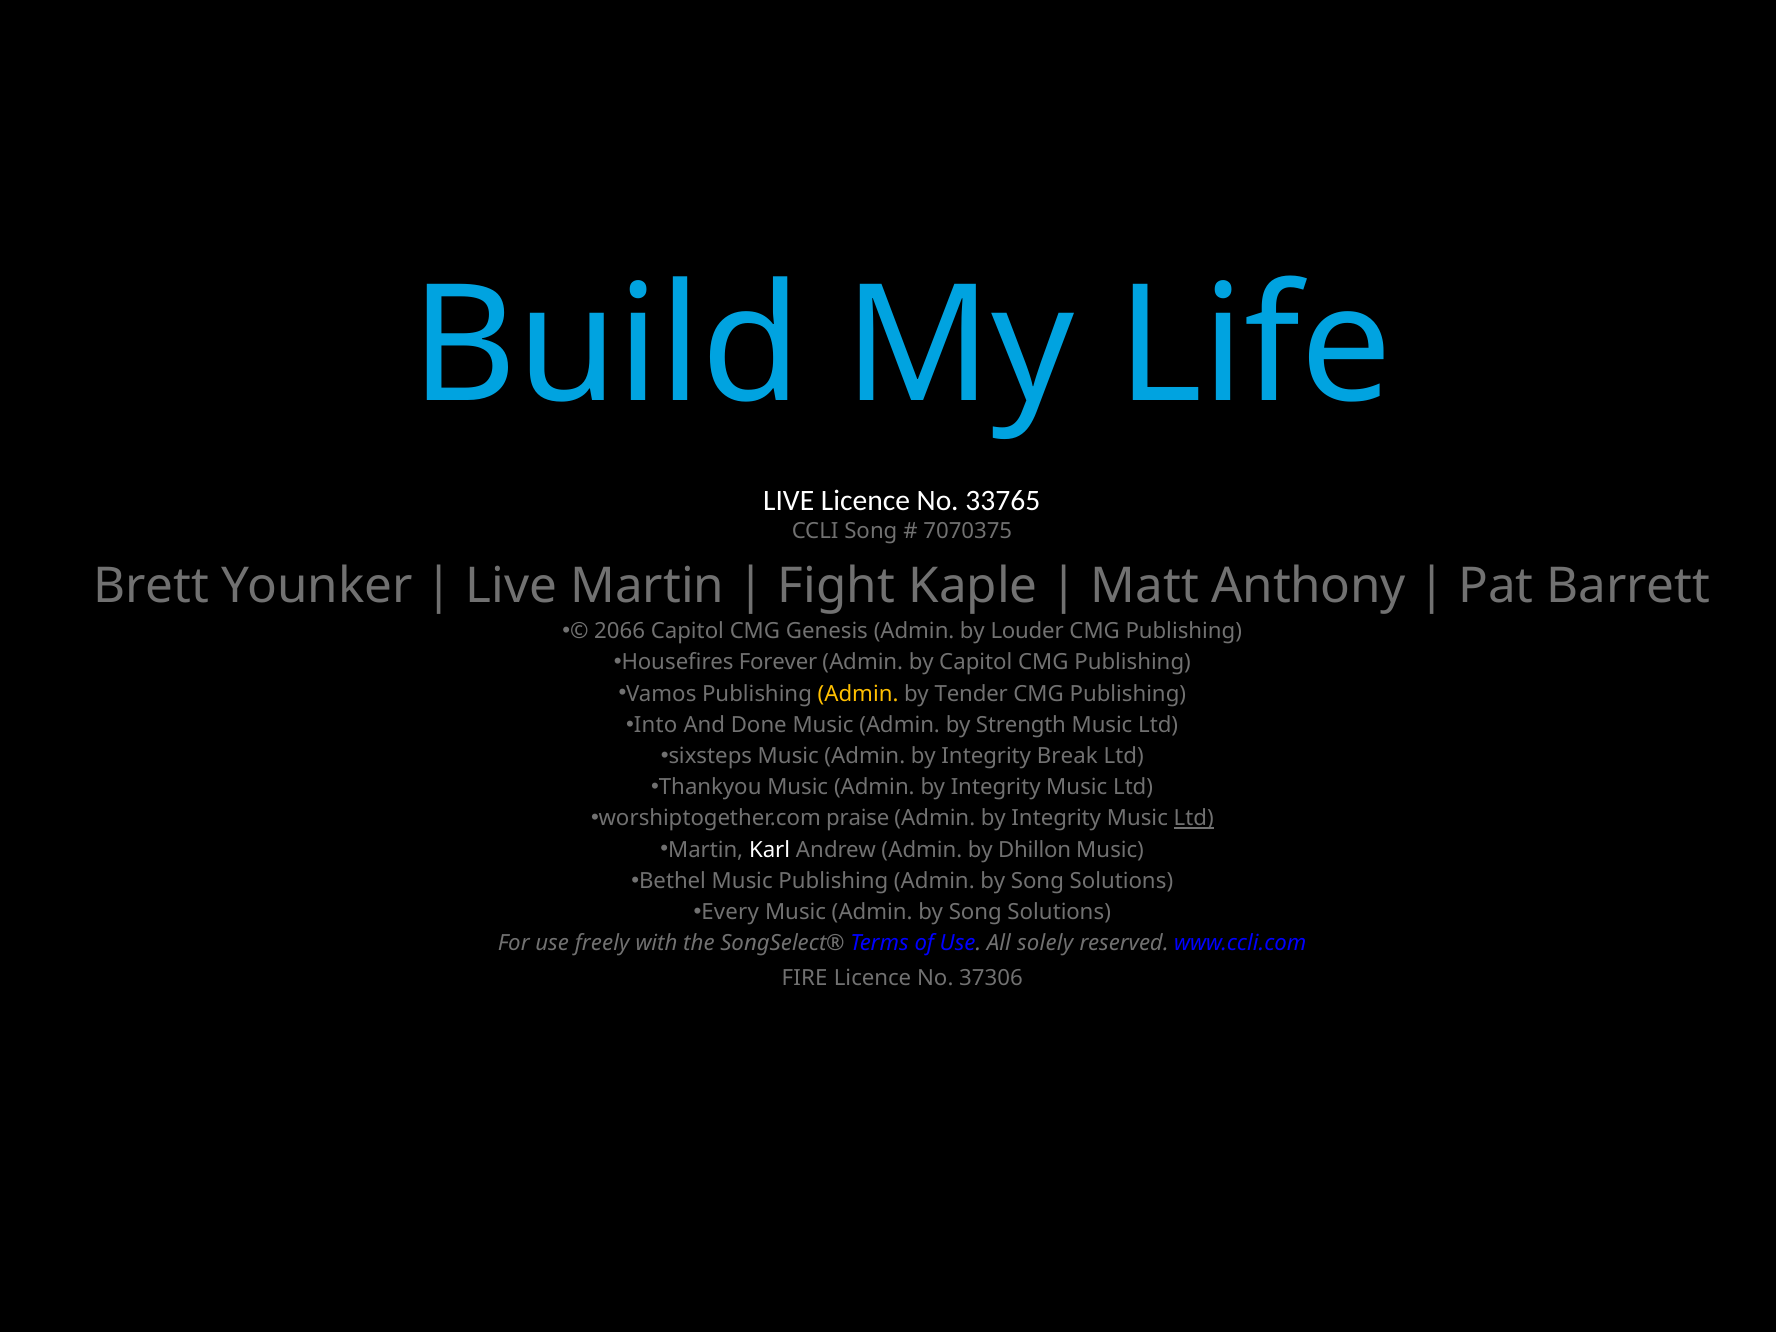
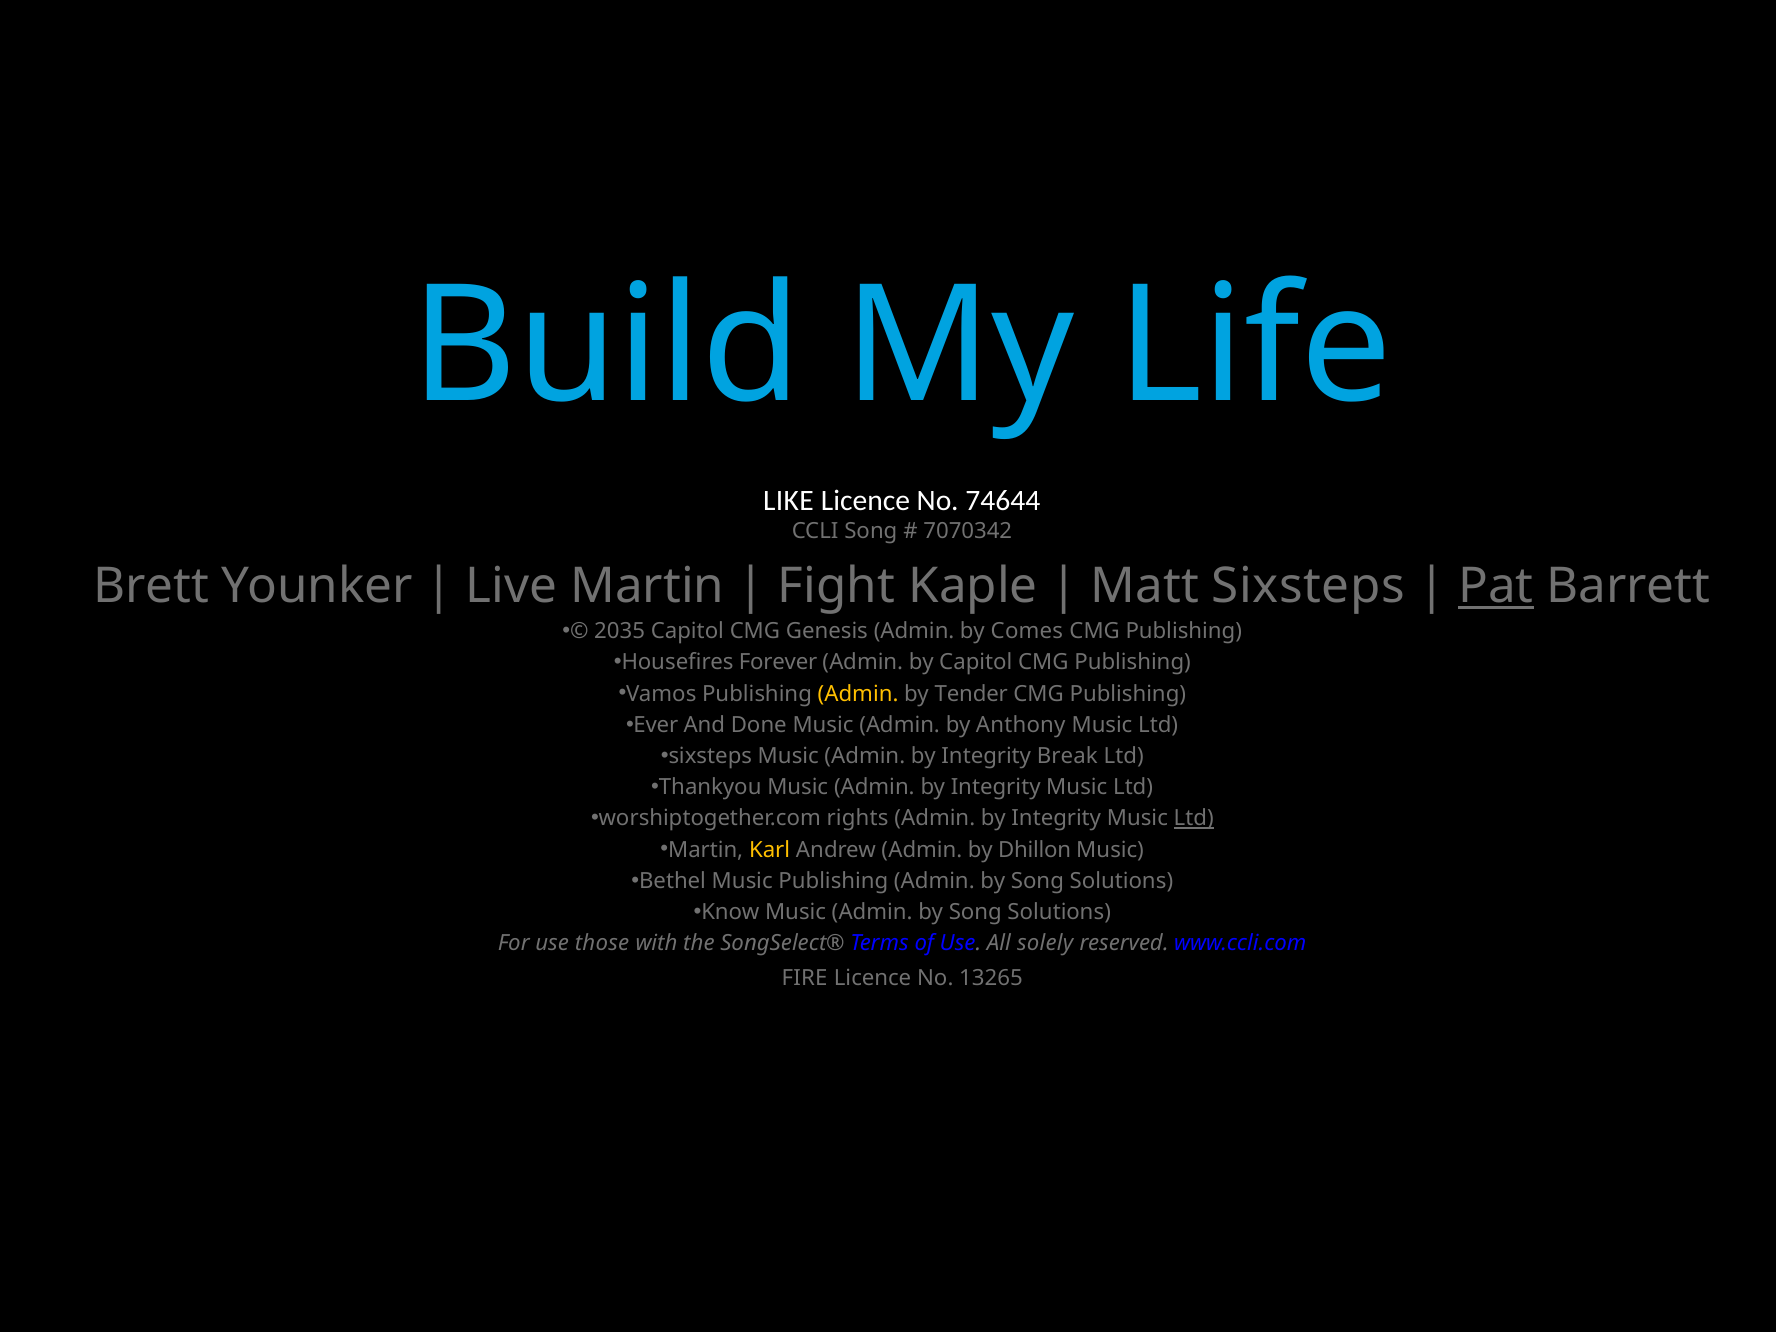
LIVE at (789, 501): LIVE -> LIKE
33765: 33765 -> 74644
7070375: 7070375 -> 7070342
Matt Anthony: Anthony -> Sixsteps
Pat underline: none -> present
2066: 2066 -> 2035
Louder: Louder -> Comes
Into: Into -> Ever
Strength: Strength -> Anthony
praise: praise -> rights
Karl colour: white -> yellow
Every: Every -> Know
freely: freely -> those
37306: 37306 -> 13265
